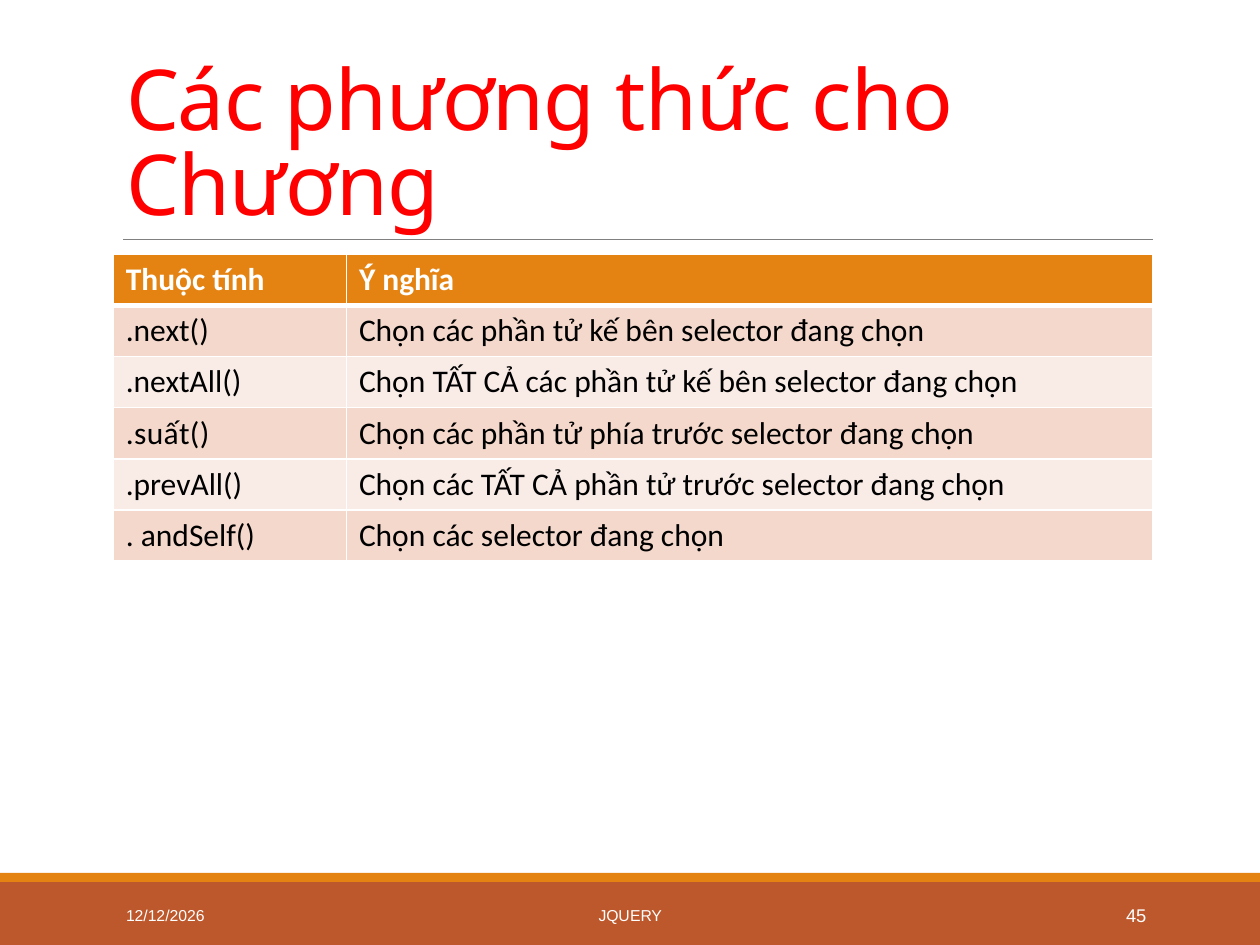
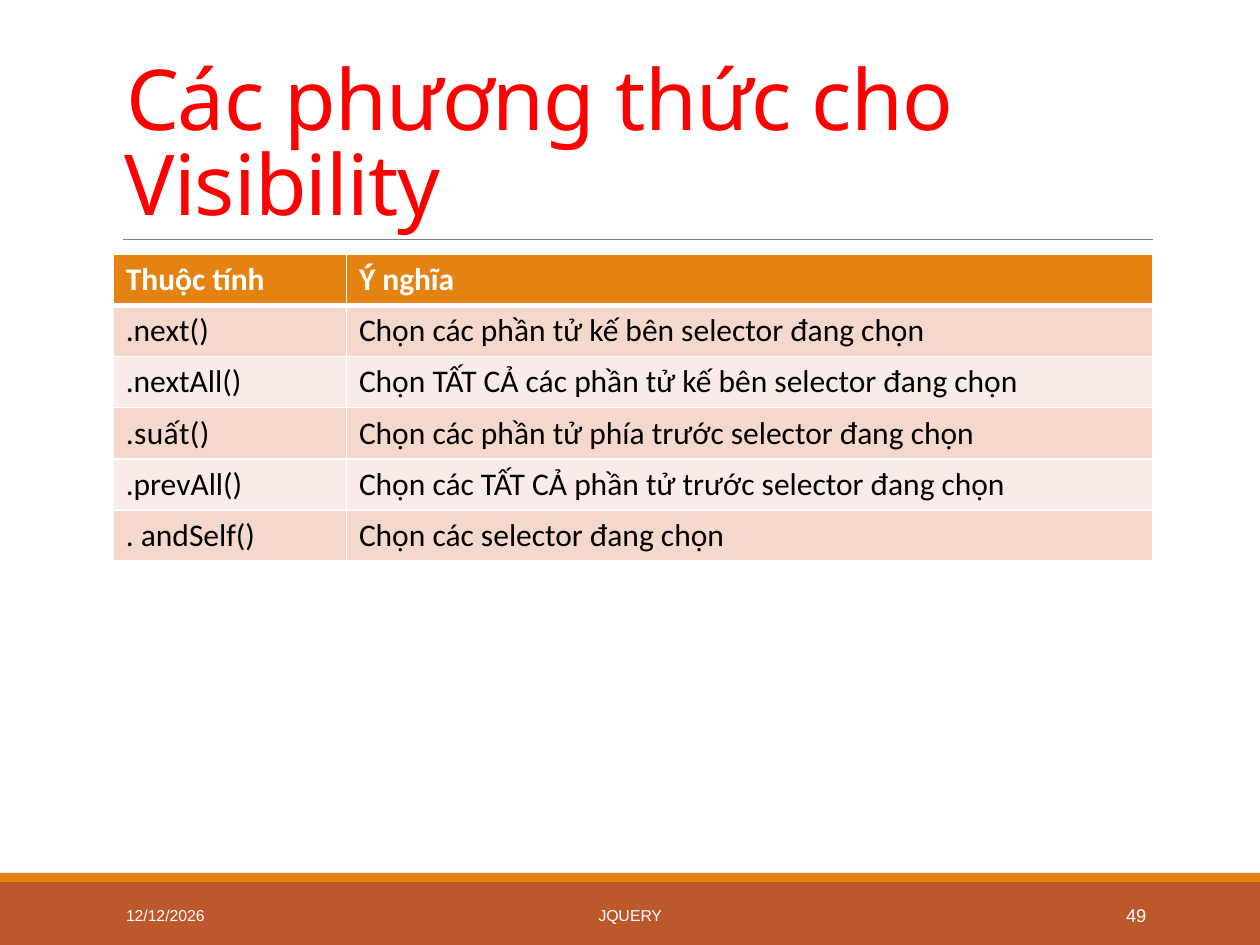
Chương: Chương -> Visibility
45: 45 -> 49
